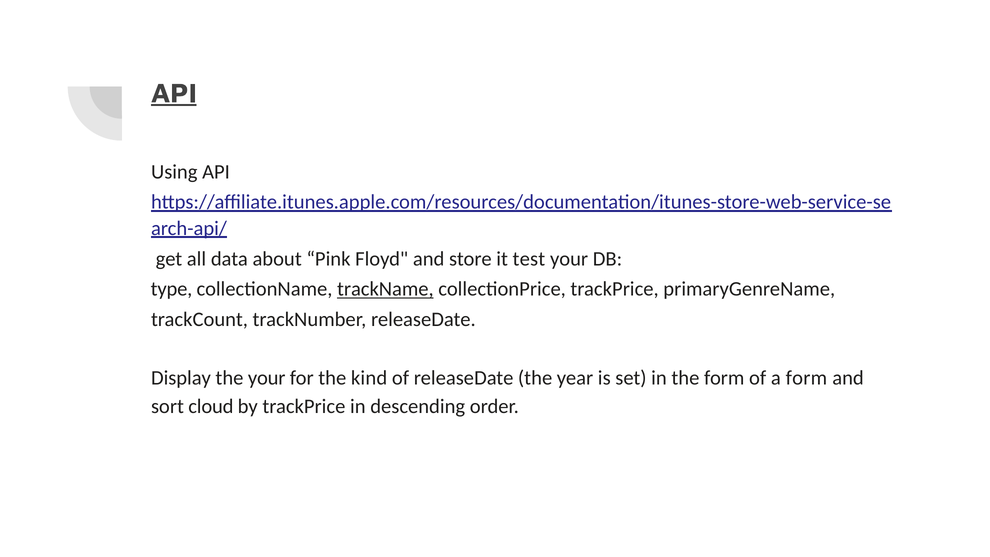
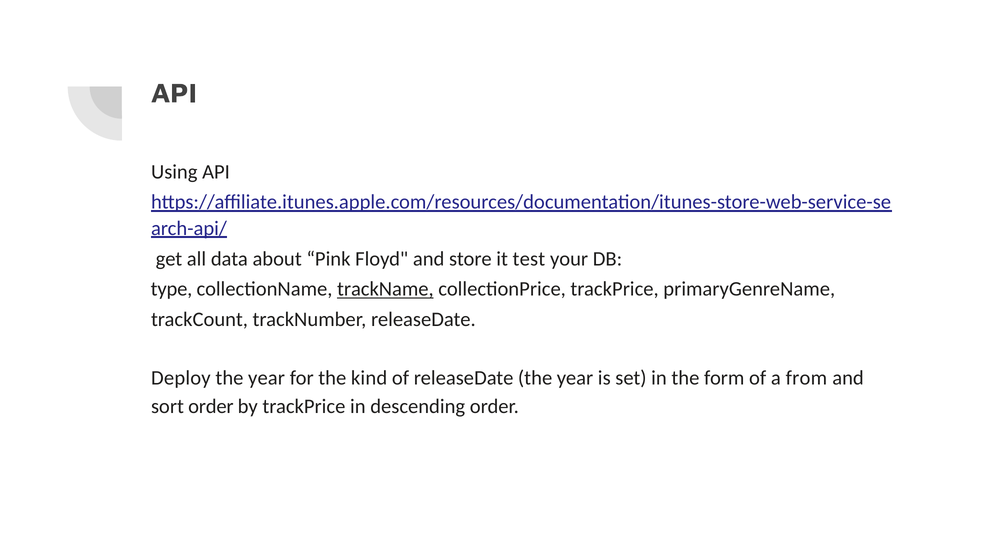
API at (174, 93) underline: present -> none
Display: Display -> Deploy
your at (267, 378): your -> year
a form: form -> from
sort cloud: cloud -> order
